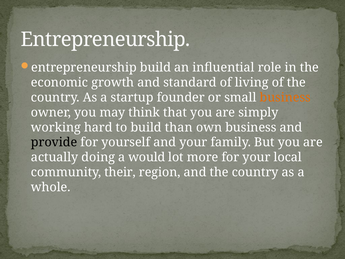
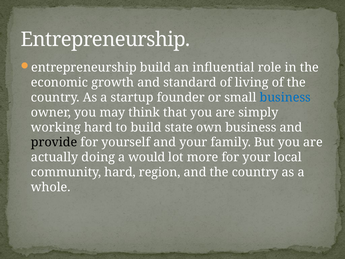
business at (285, 97) colour: orange -> blue
than: than -> state
community their: their -> hard
